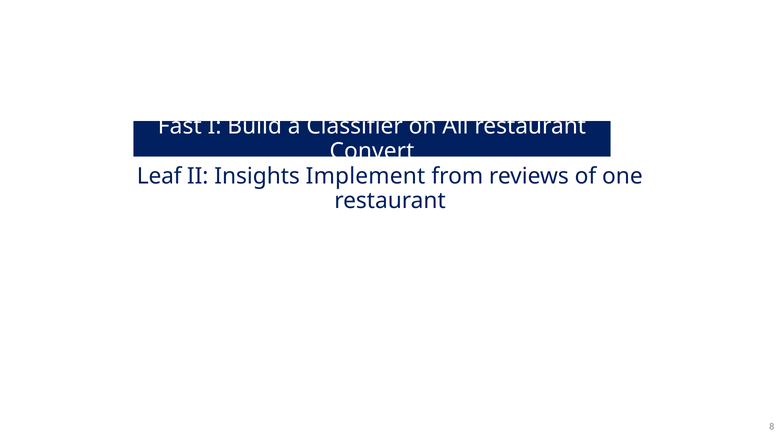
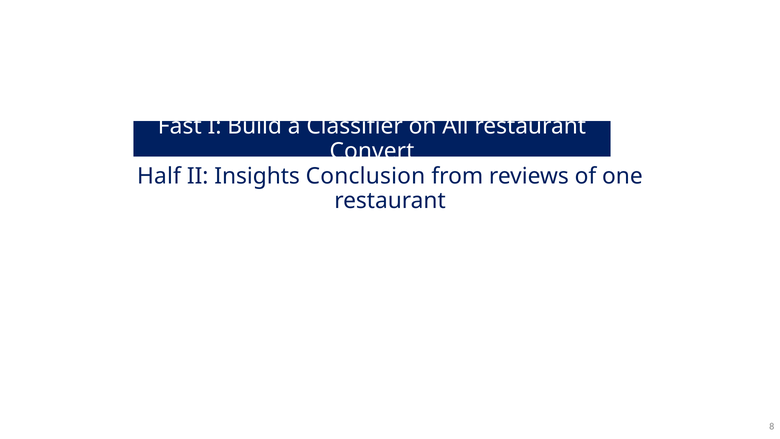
Leaf: Leaf -> Half
Implement: Implement -> Conclusion
